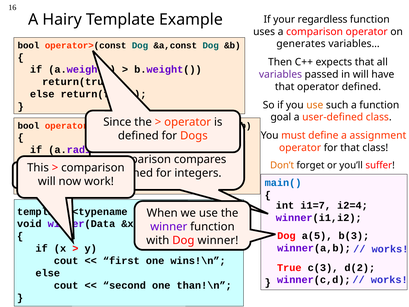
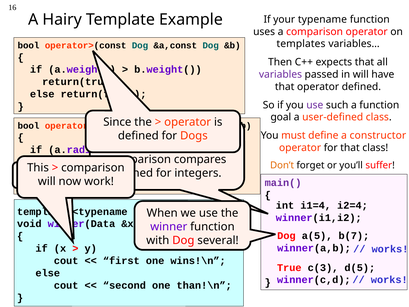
regardless: regardless -> typename
generates: generates -> templates
use at (315, 105) colour: orange -> purple
assignment: assignment -> constructor
main( colour: blue -> purple
i1=7: i1=7 -> i1=4
b(3: b(3 -> b(7
Dog winner: winner -> several
d(2: d(2 -> d(5
